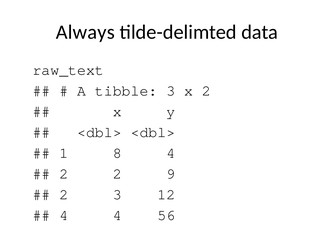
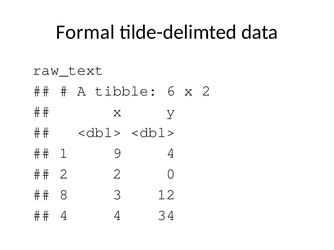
Always: Always -> Formal
tibble 3: 3 -> 6
8: 8 -> 9
9: 9 -> 0
2 at (64, 195): 2 -> 8
56: 56 -> 34
